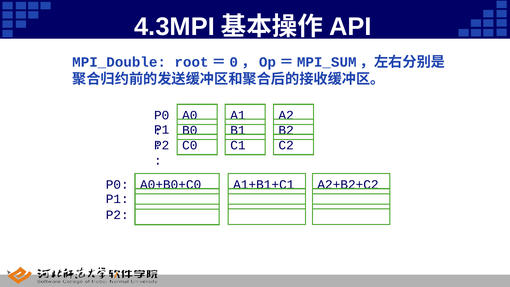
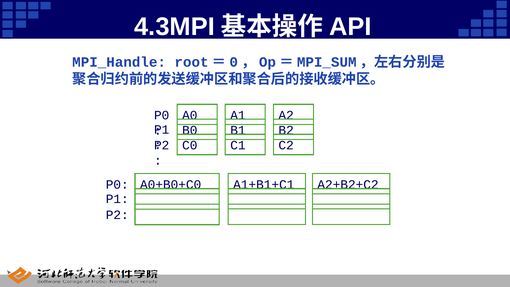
MPI_Double: MPI_Double -> MPI_Handle
